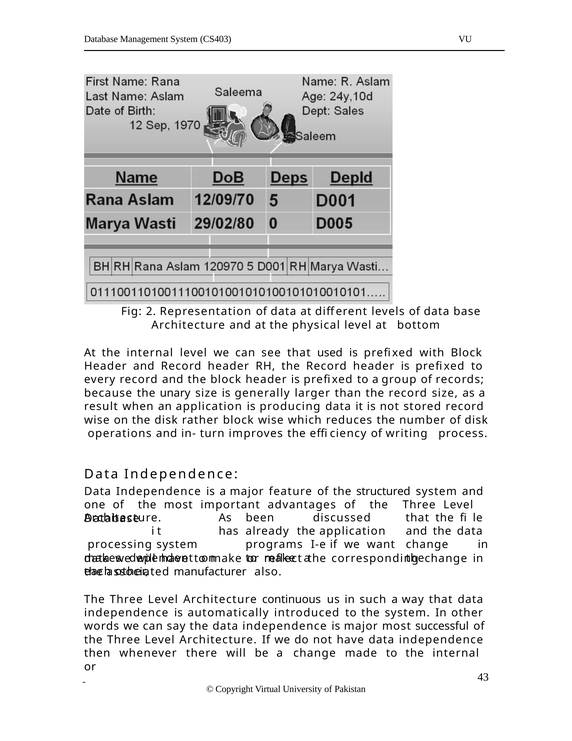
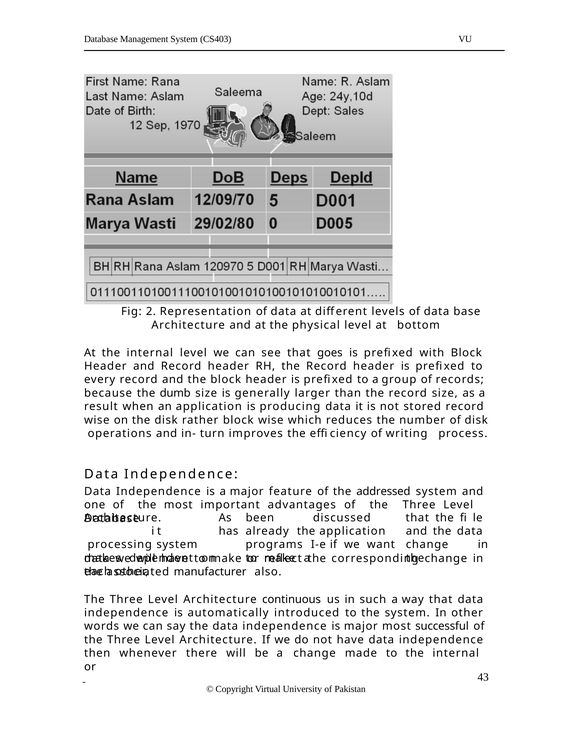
used: used -> goes
unary: unary -> dumb
structured: structured -> addressed
